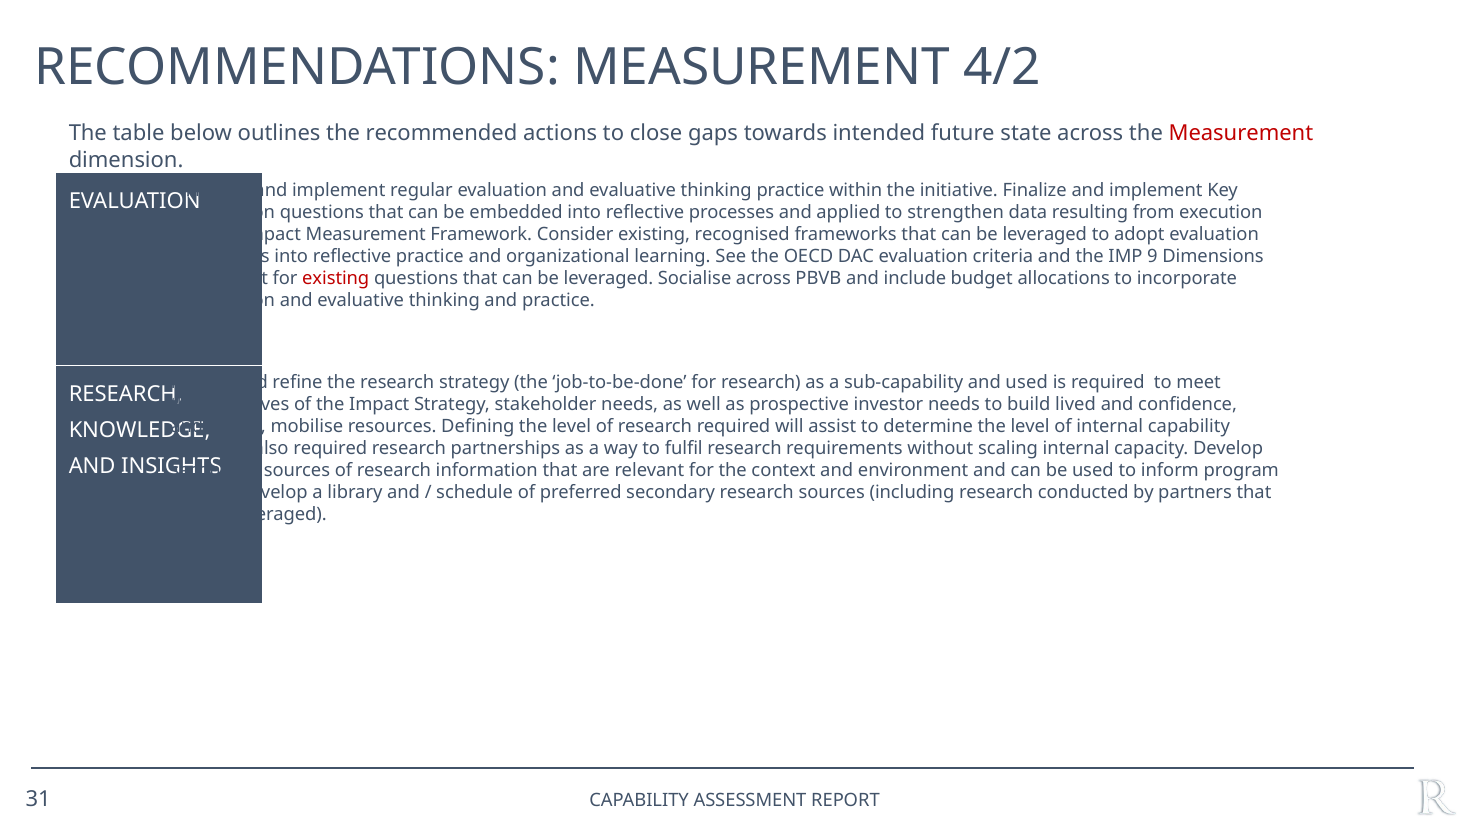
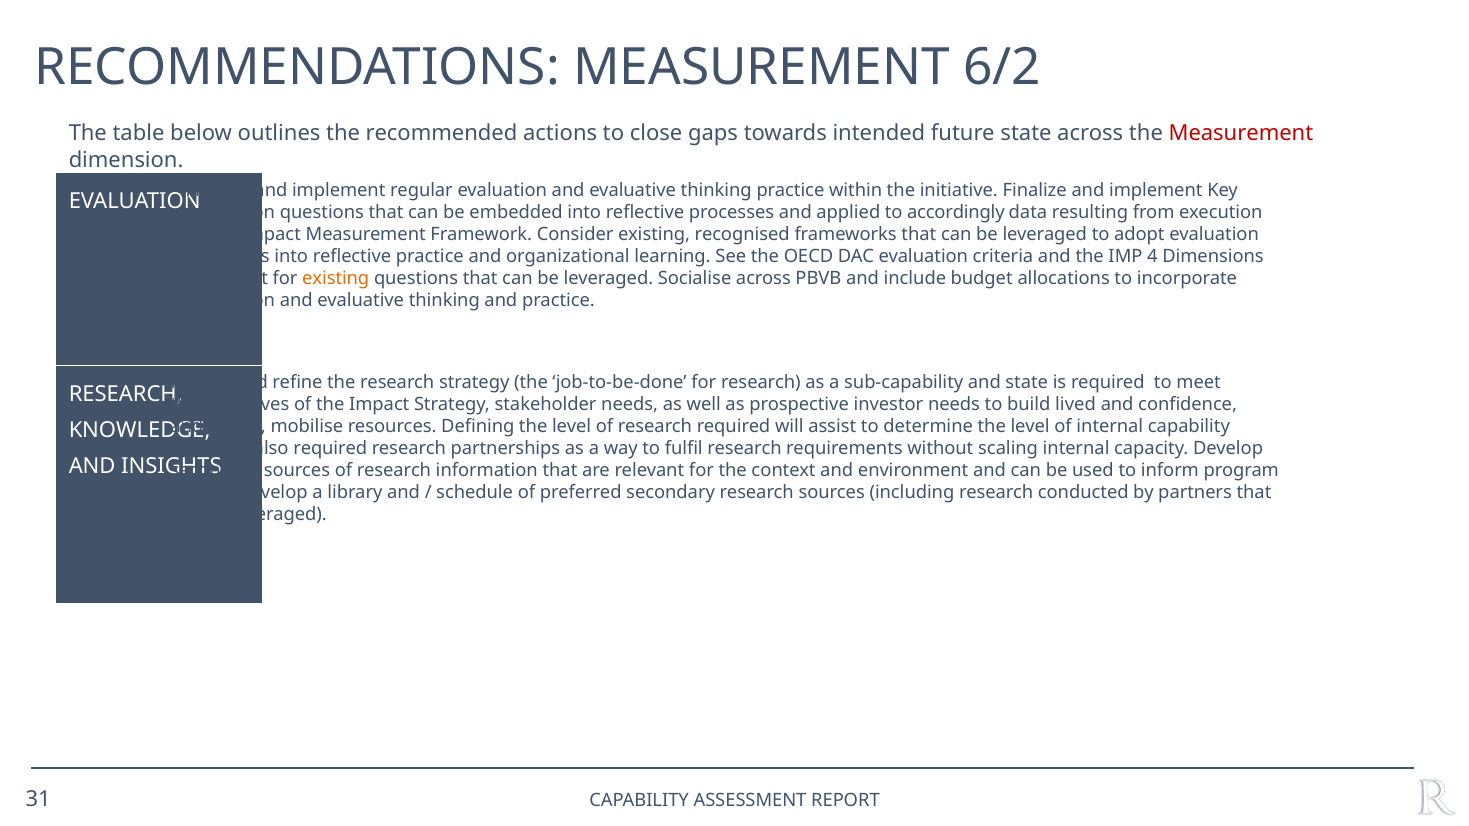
4/2: 4/2 -> 6/2
strengthen: strengthen -> accordingly
9: 9 -> 4
existing at (336, 279) colour: red -> orange
and used: used -> state
